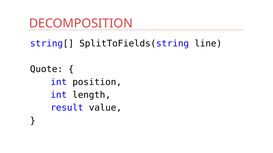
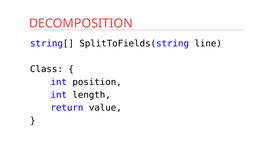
Quote: Quote -> Class
result: result -> return
